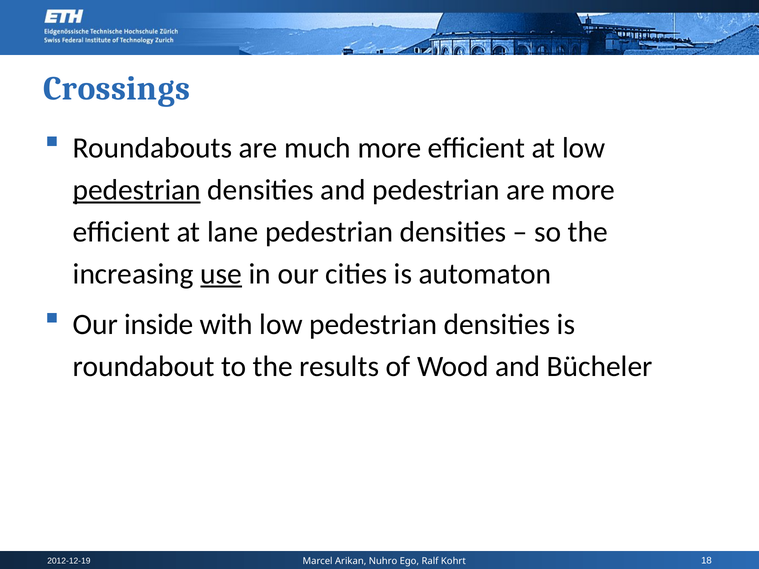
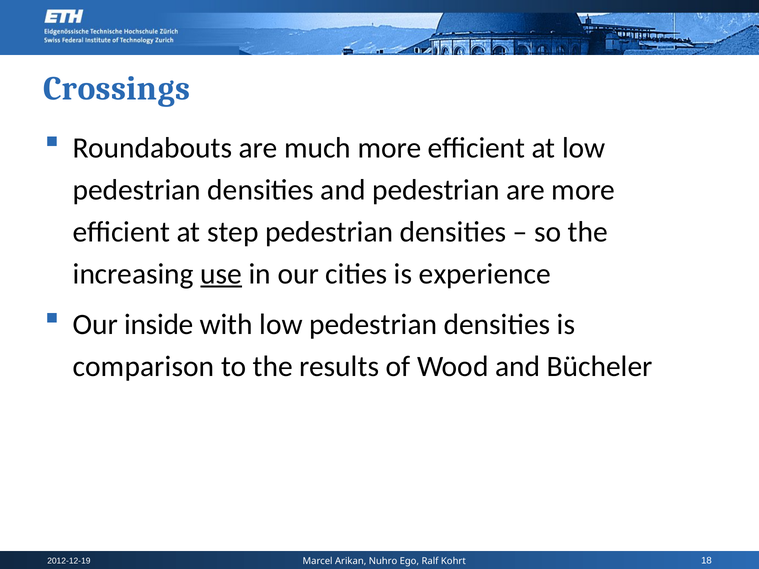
pedestrian at (137, 190) underline: present -> none
lane: lane -> step
automaton: automaton -> experience
roundabout: roundabout -> comparison
